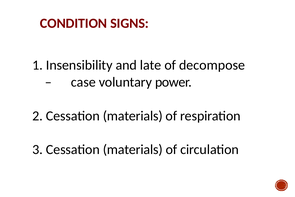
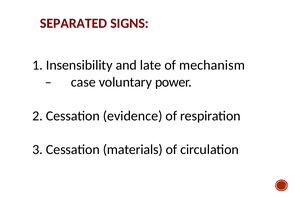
CONDITION: CONDITION -> SEPARATED
decompose: decompose -> mechanism
materials at (133, 116): materials -> evidence
